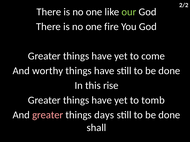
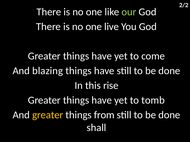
fire: fire -> live
worthy: worthy -> blazing
greater at (48, 115) colour: pink -> yellow
days: days -> from
